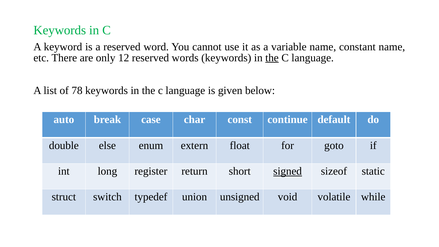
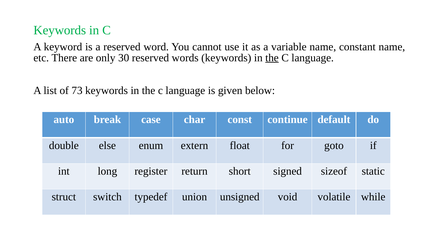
12: 12 -> 30
78: 78 -> 73
signed underline: present -> none
